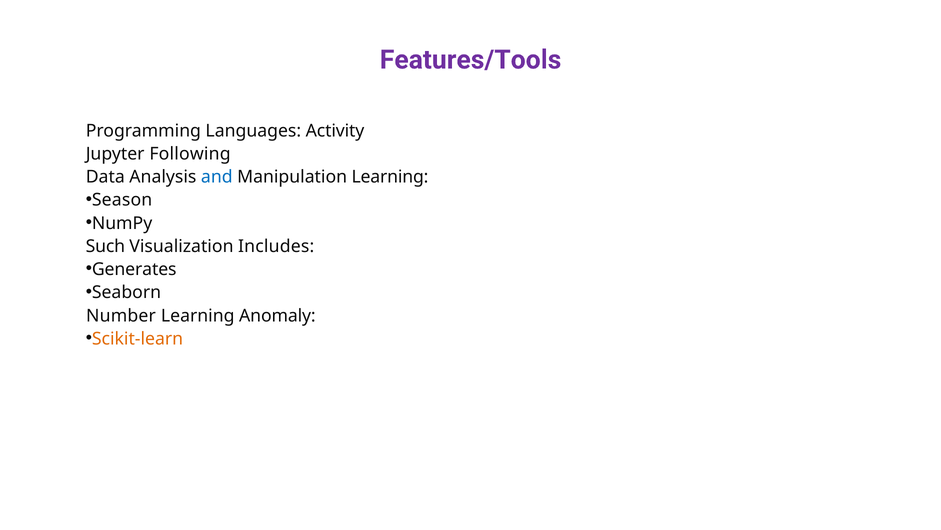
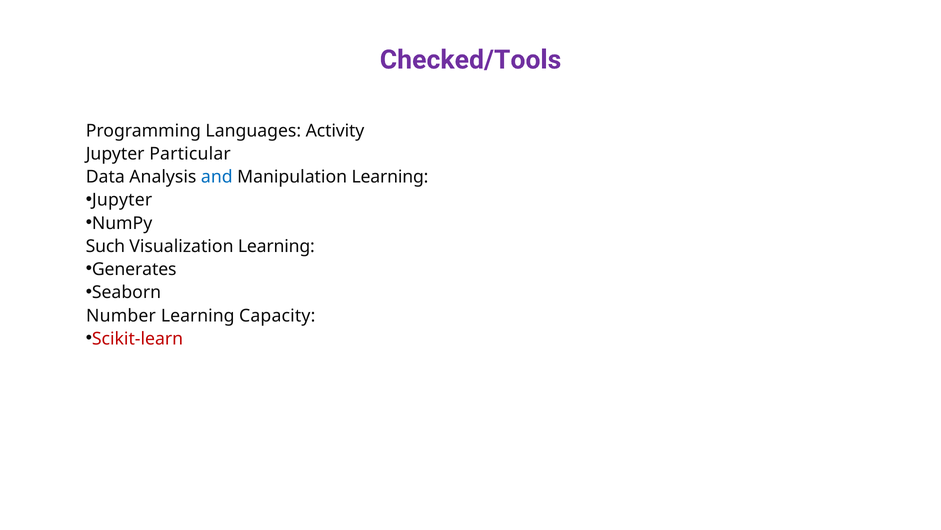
Features/Tools: Features/Tools -> Checked/Tools
Following: Following -> Particular
Season at (122, 200): Season -> Jupyter
Visualization Includes: Includes -> Learning
Anomaly: Anomaly -> Capacity
Scikit-learn colour: orange -> red
